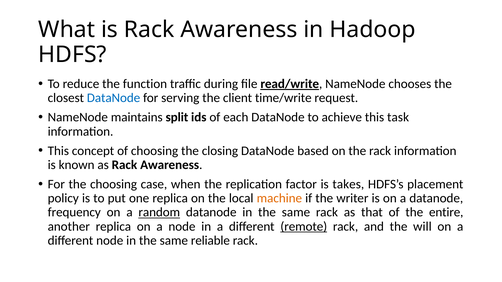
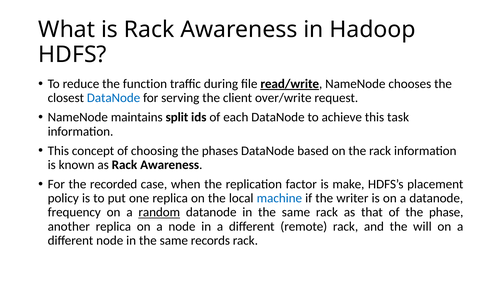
time/write: time/write -> over/write
closing: closing -> phases
the choosing: choosing -> recorded
takes: takes -> make
machine colour: orange -> blue
entire: entire -> phase
remote underline: present -> none
reliable: reliable -> records
